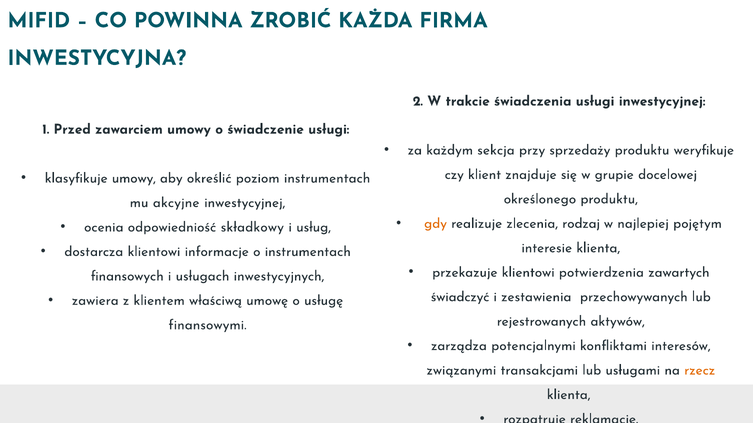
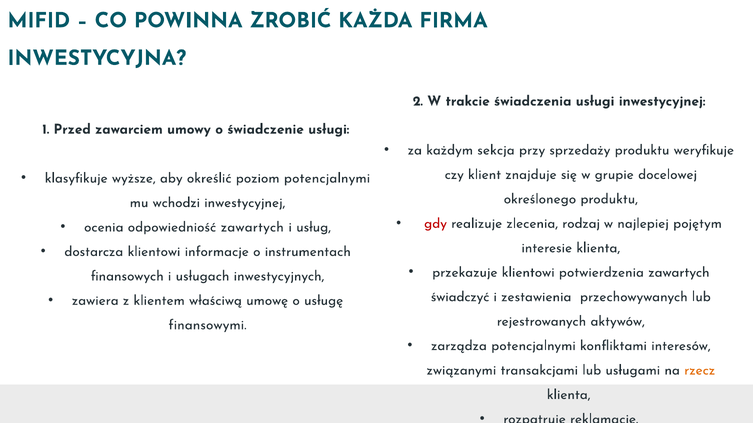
klasyfikuje umowy: umowy -> wyższe
poziom instrumentach: instrumentach -> potencjalnymi
akcyjne: akcyjne -> wchodzi
gdy colour: orange -> red
odpowiedniość składkowy: składkowy -> zawartych
